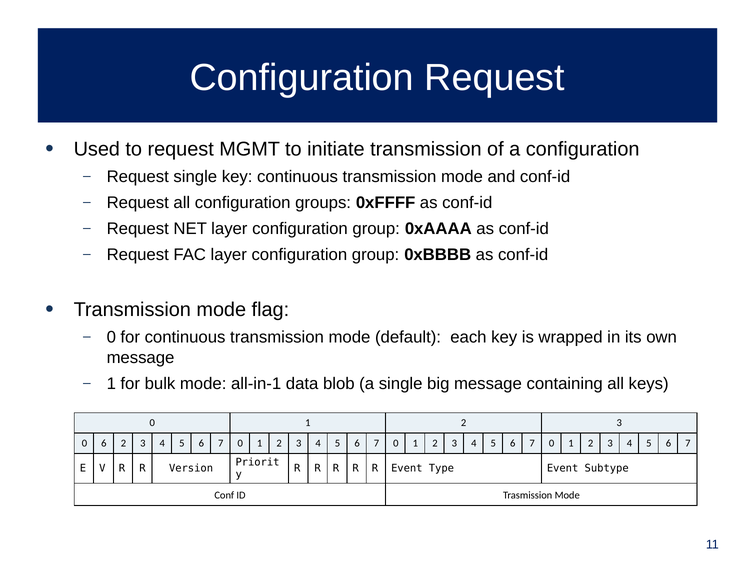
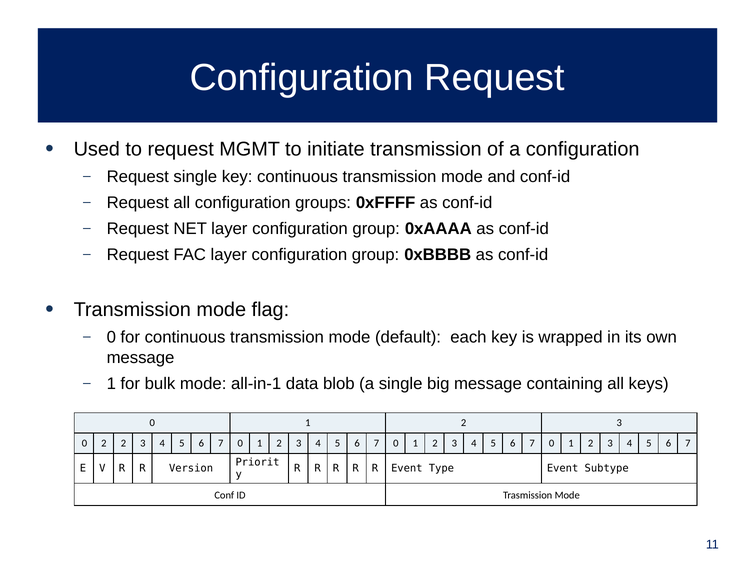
0 6: 6 -> 2
